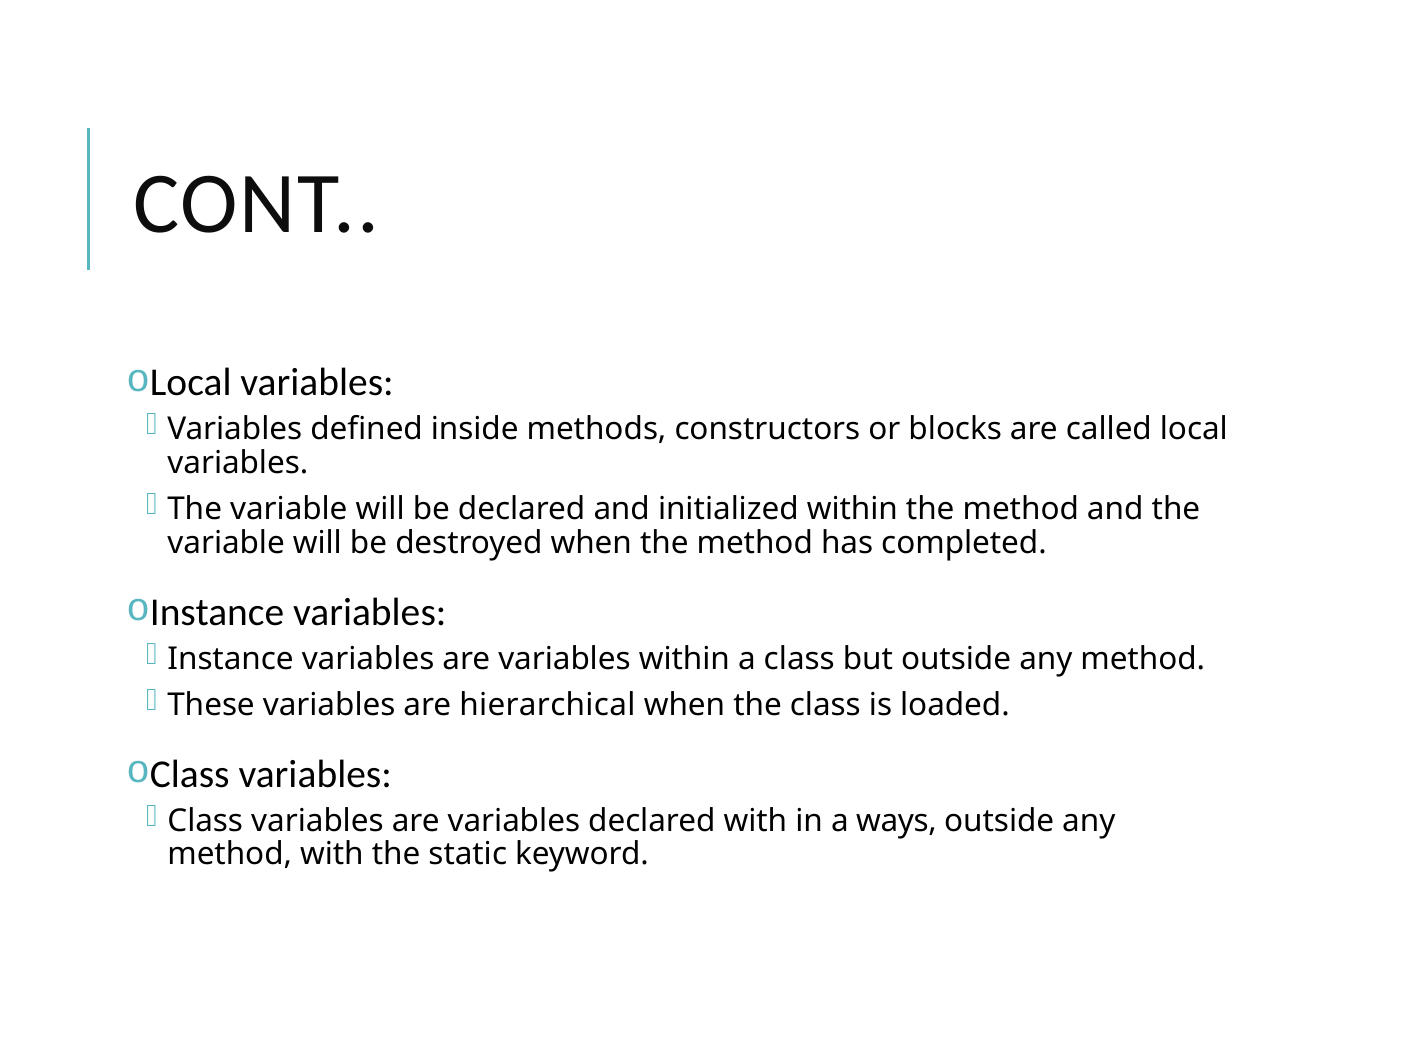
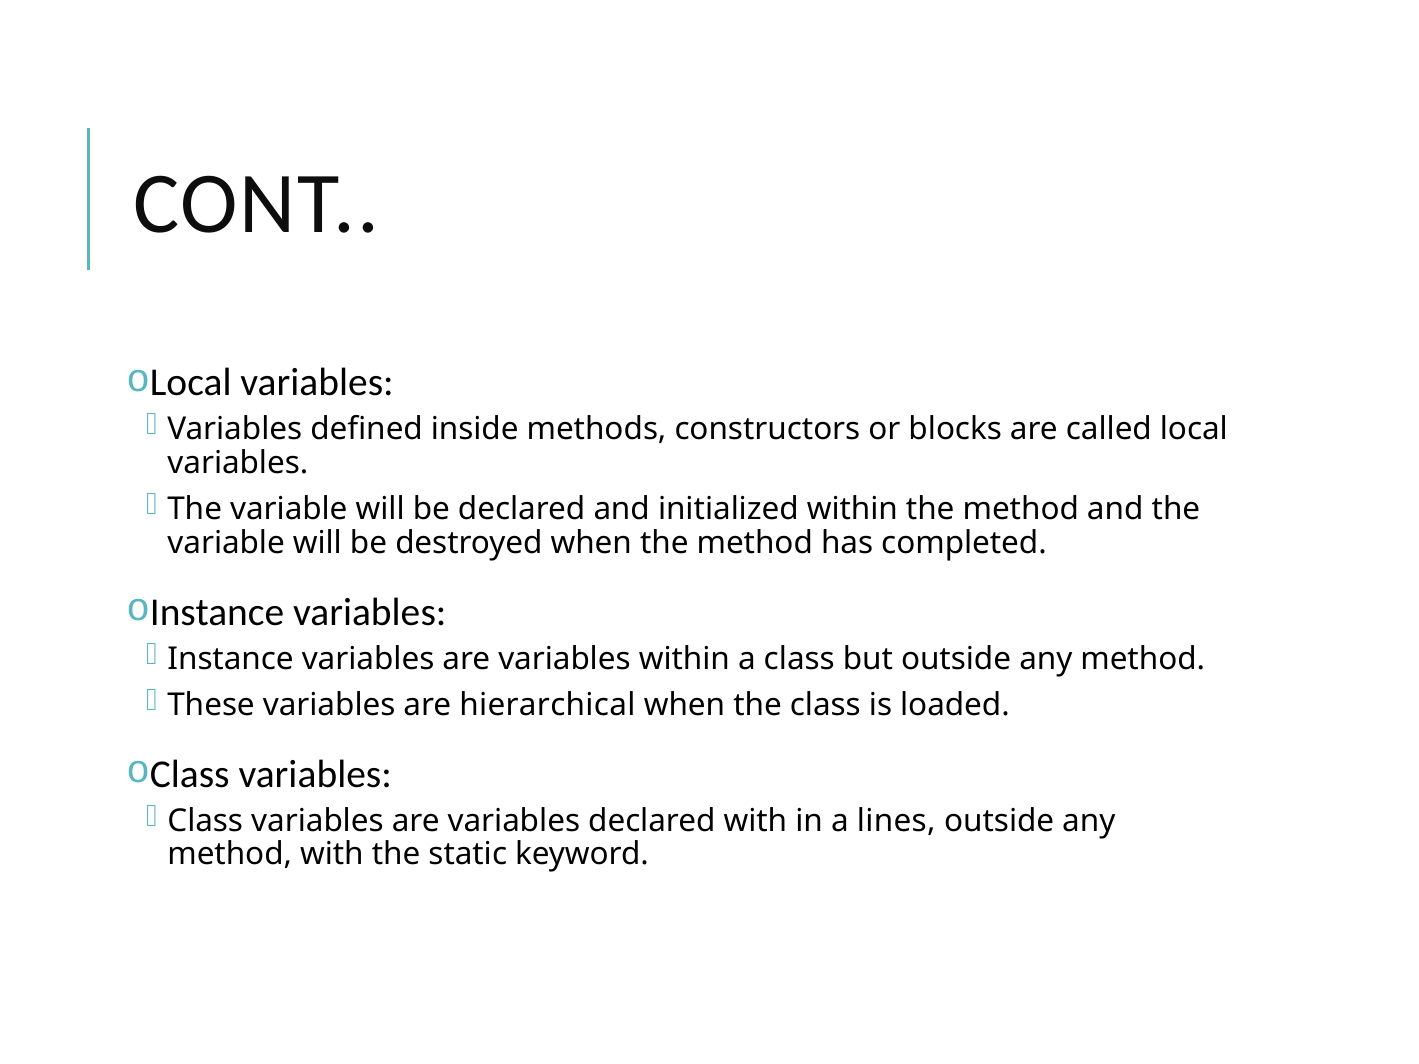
ways: ways -> lines
